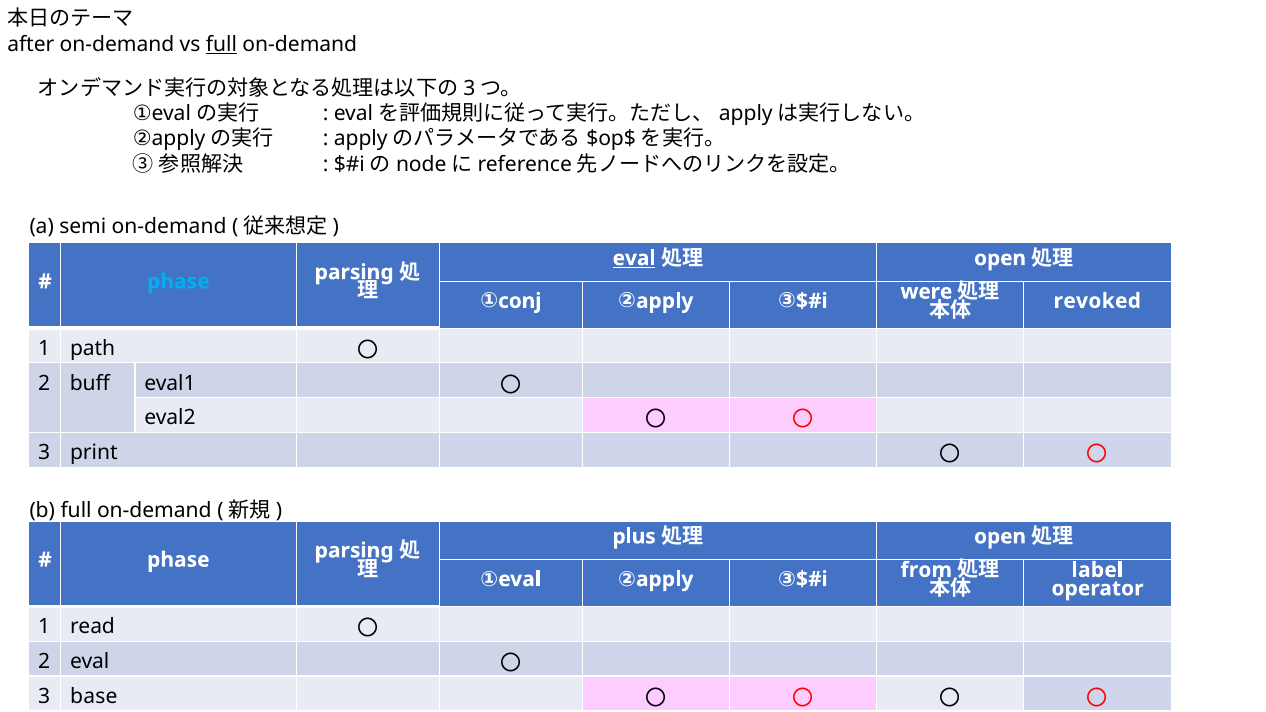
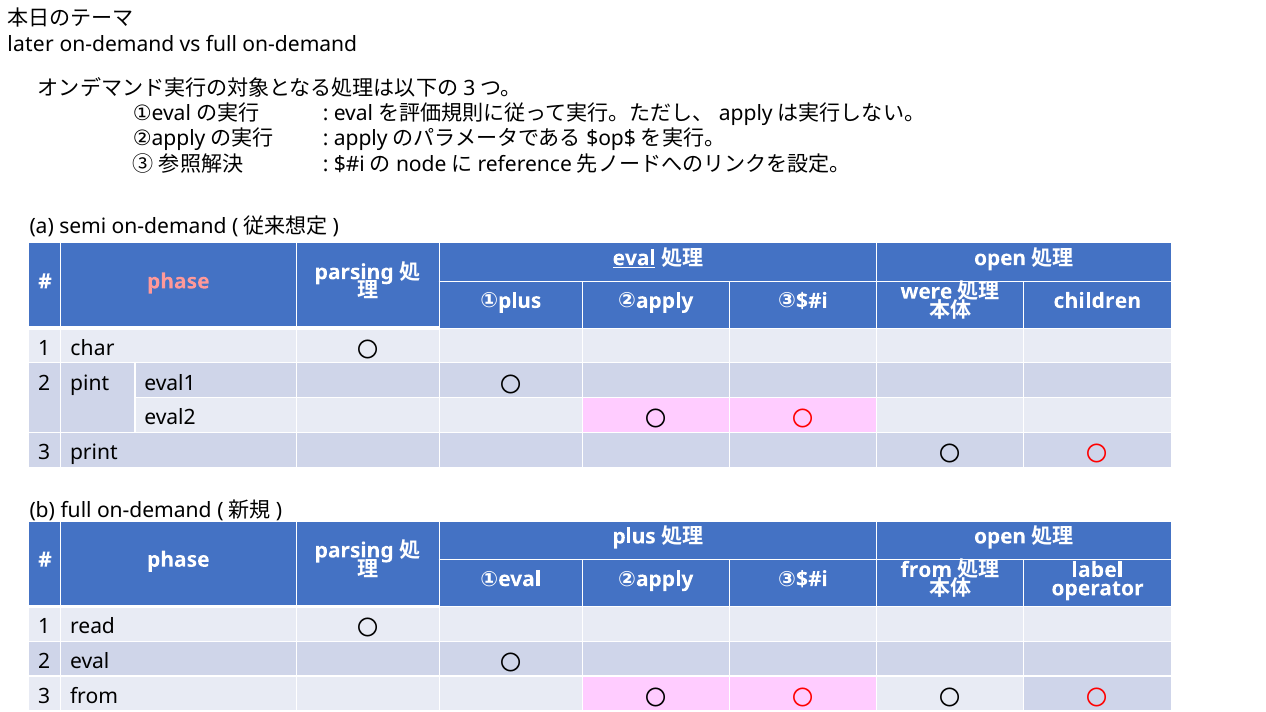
after: after -> later
full at (221, 44) underline: present -> none
phase at (178, 282) colour: light blue -> pink
conj at (520, 301): conj -> plus
revoked: revoked -> children
path: path -> char
buff: buff -> pint
3 base: base -> from
